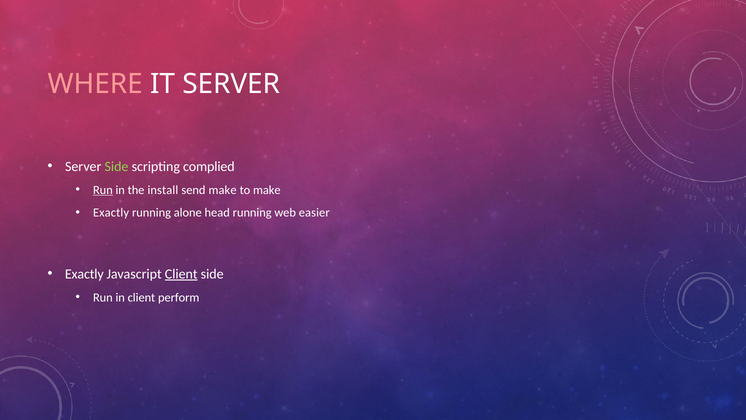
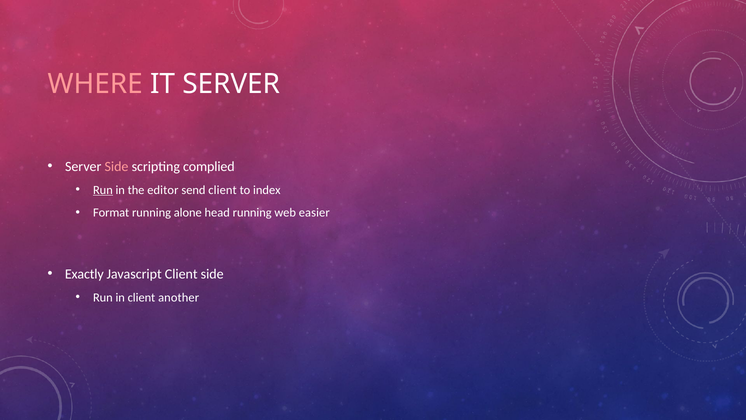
Side at (116, 166) colour: light green -> pink
install: install -> editor
send make: make -> client
to make: make -> index
Exactly at (111, 212): Exactly -> Format
Client at (181, 274) underline: present -> none
perform: perform -> another
